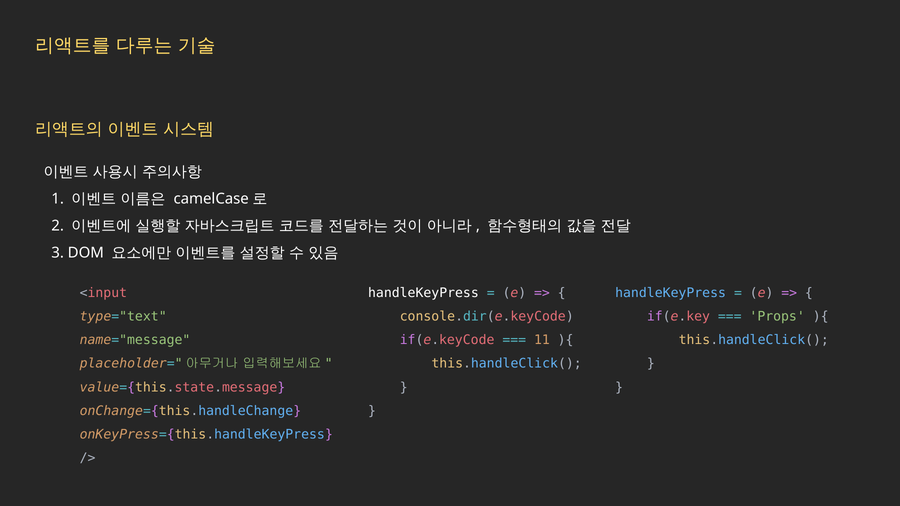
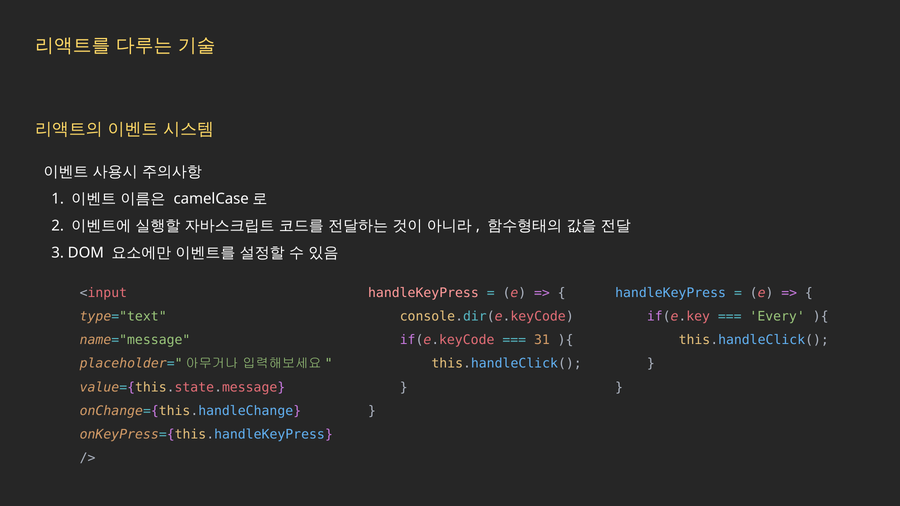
handleKeyPress at (423, 293) colour: white -> pink
Props: Props -> Every
11: 11 -> 31
